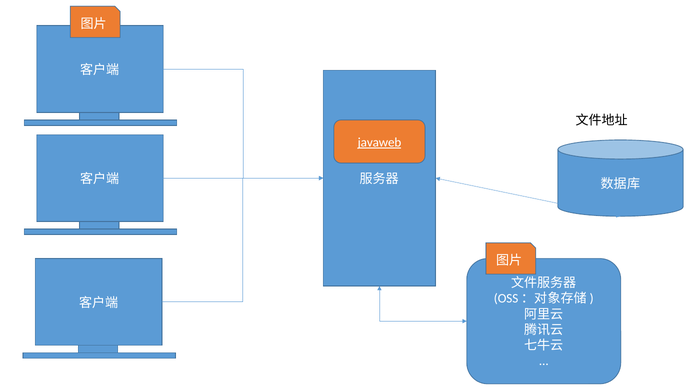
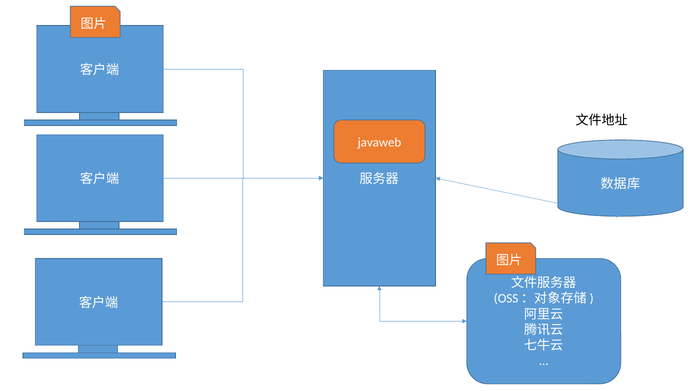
javaweb underline: present -> none
